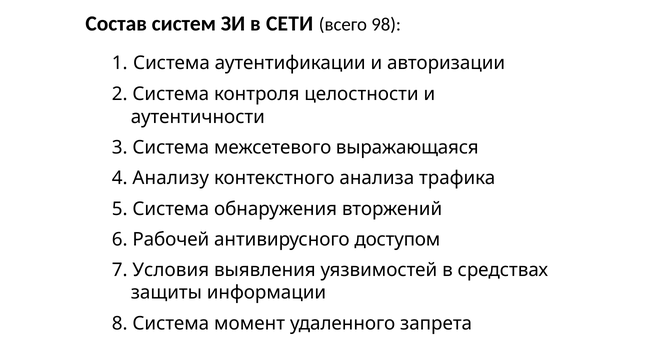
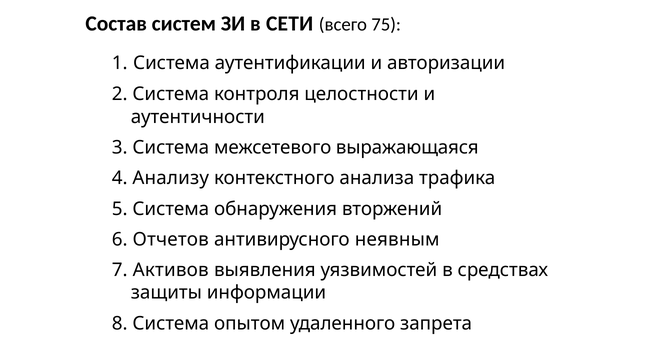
98: 98 -> 75
Рабочей: Рабочей -> Отчетов
доступом: доступом -> неявным
Условия: Условия -> Активов
момент: момент -> опытом
